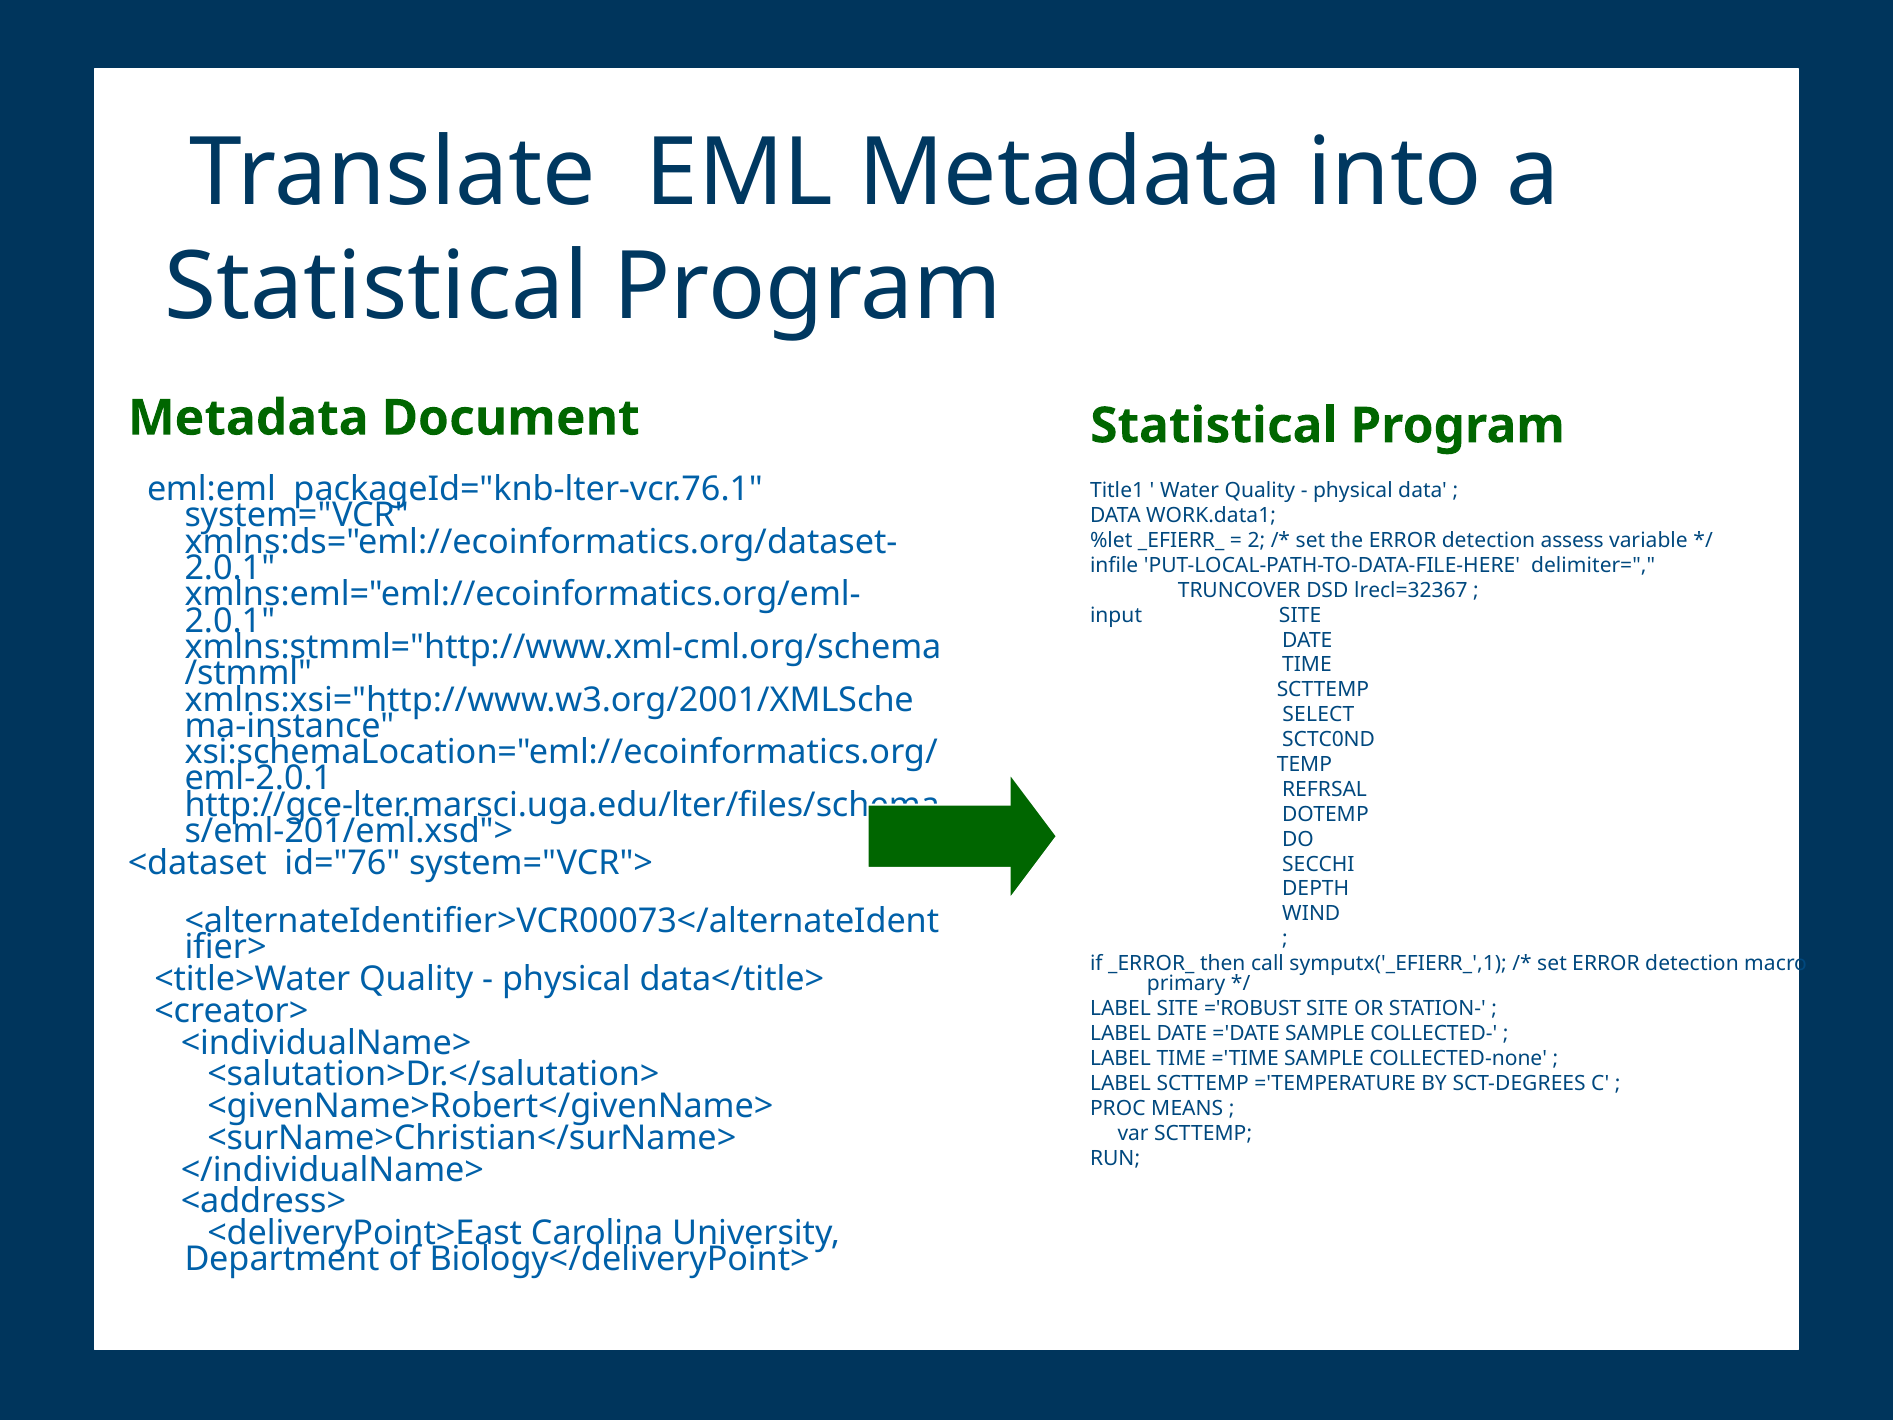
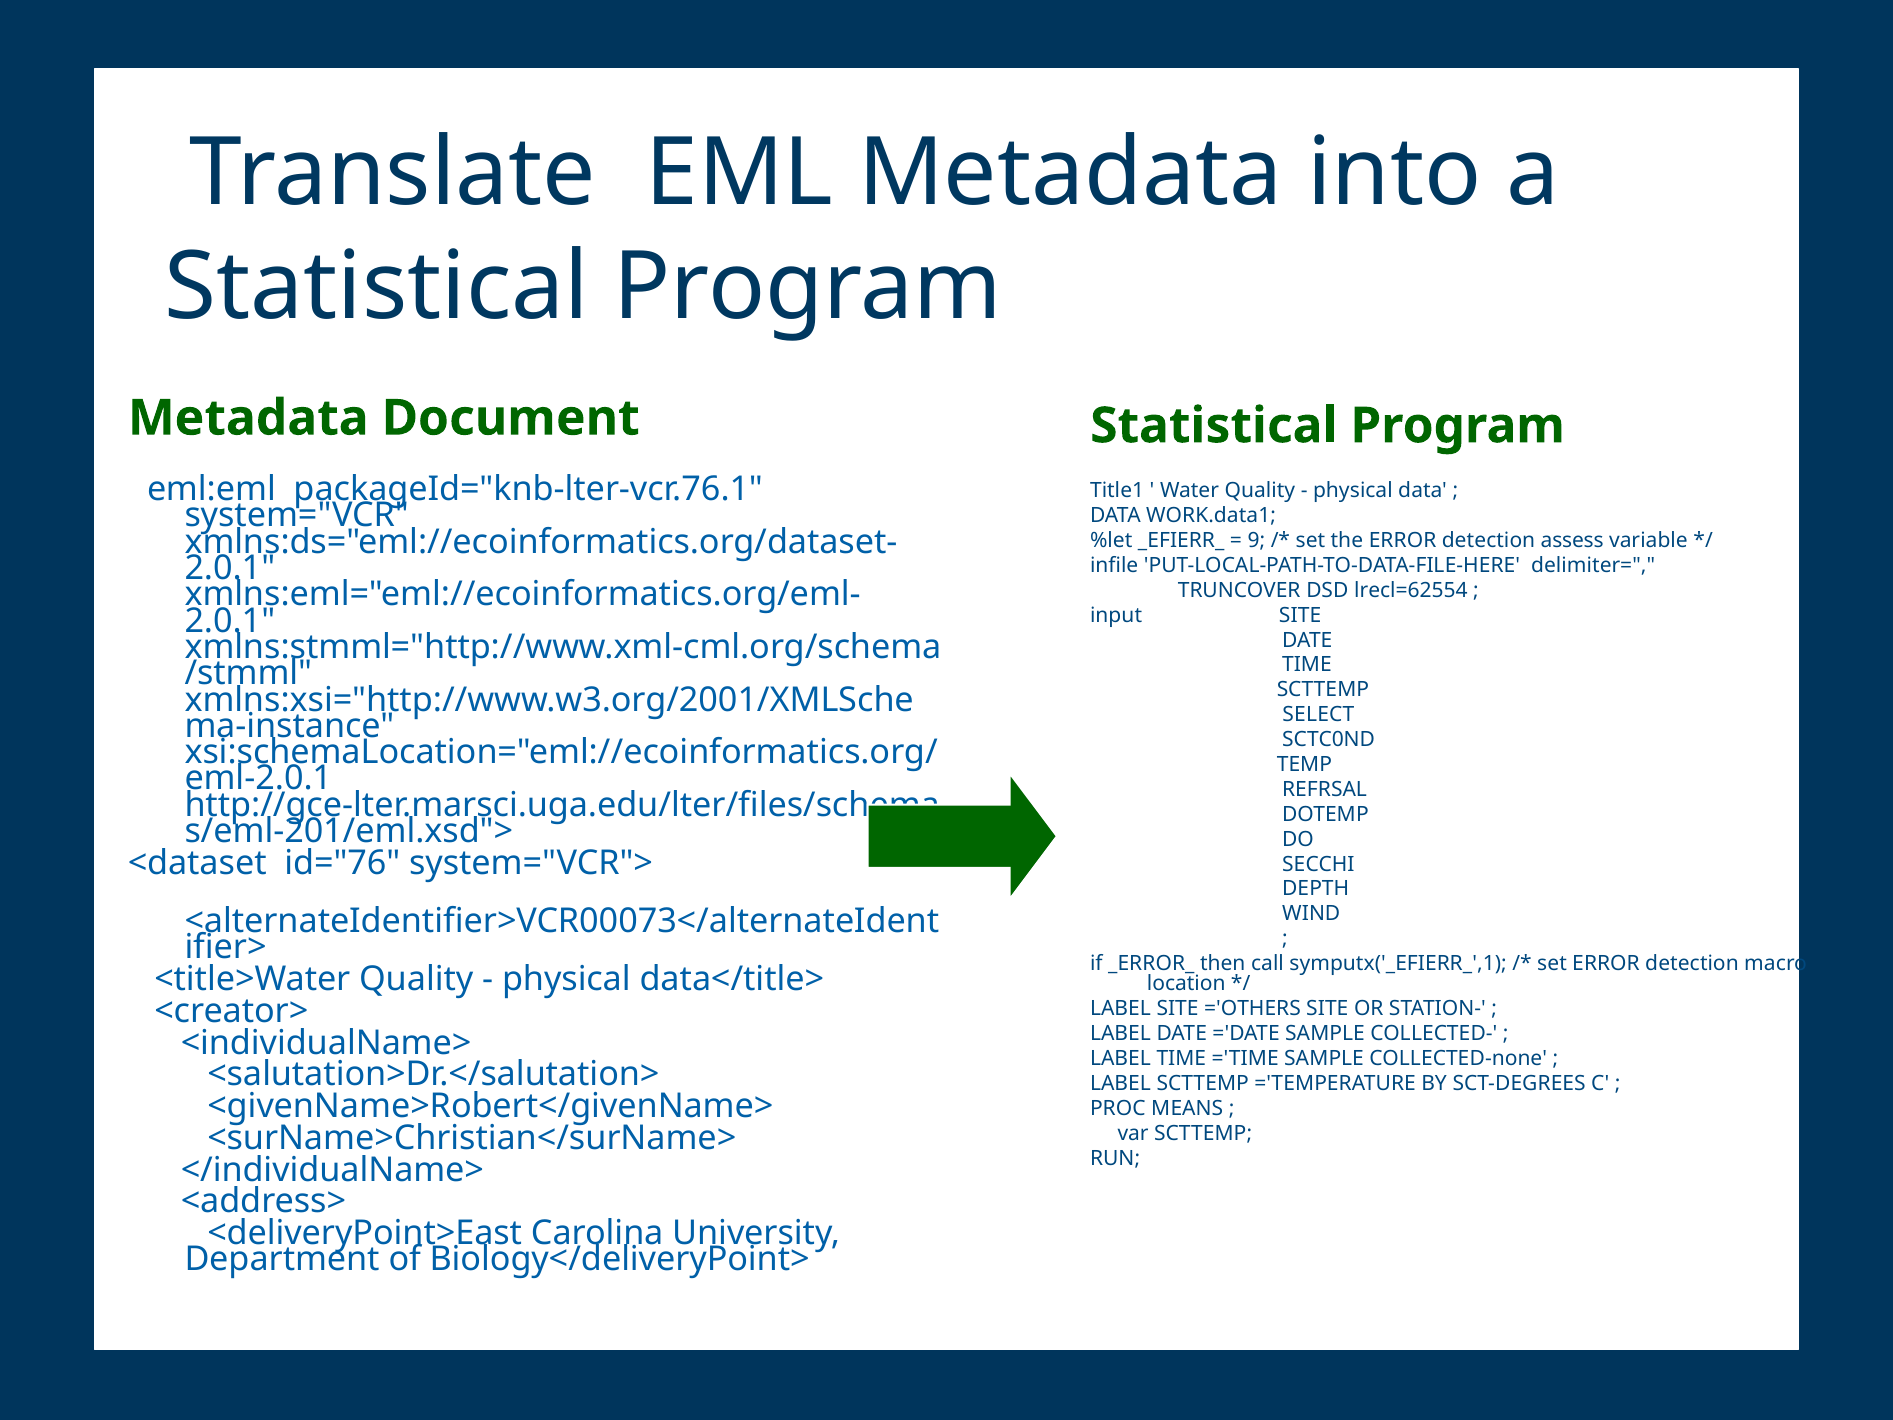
2: 2 -> 9
lrecl=32367: lrecl=32367 -> lrecl=62554
primary: primary -> location
='ROBUST: ='ROBUST -> ='OTHERS
